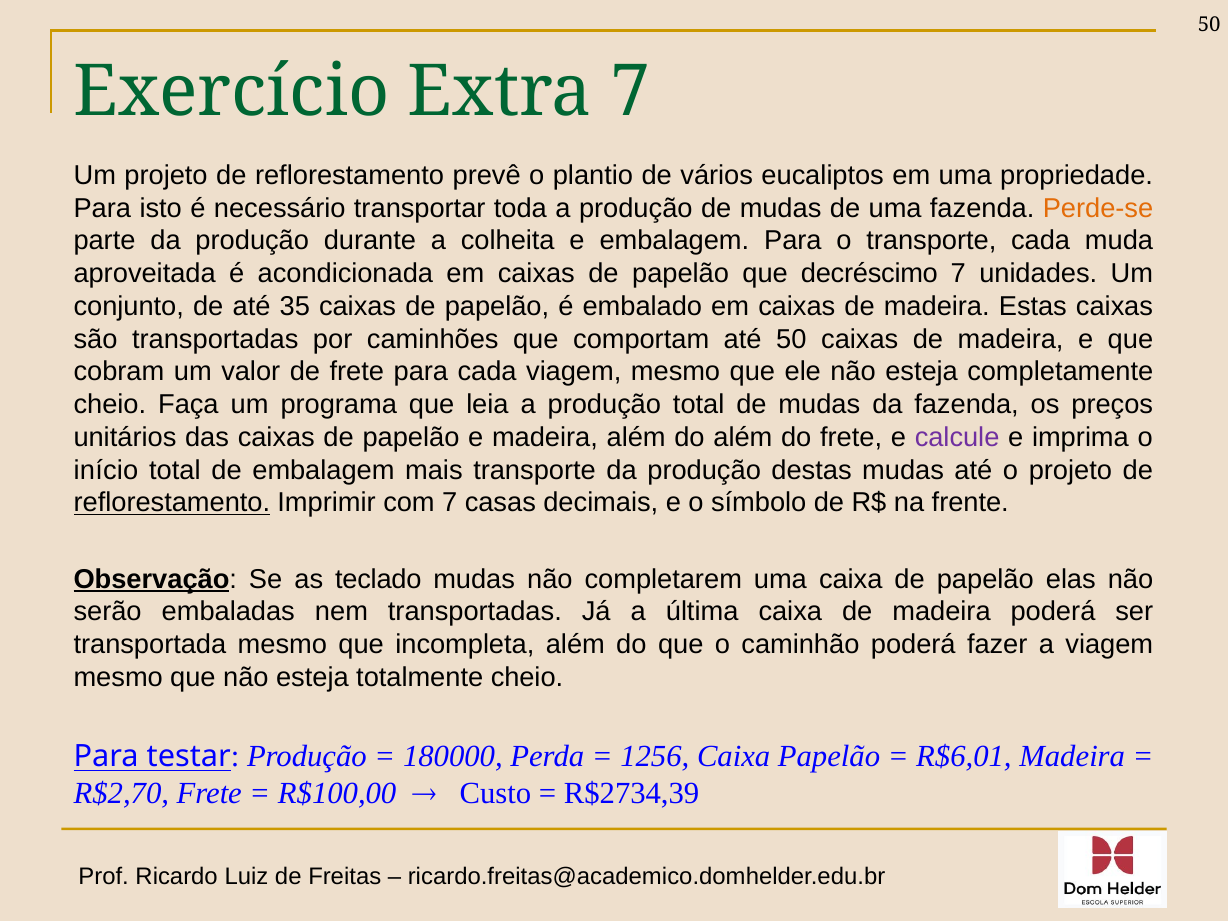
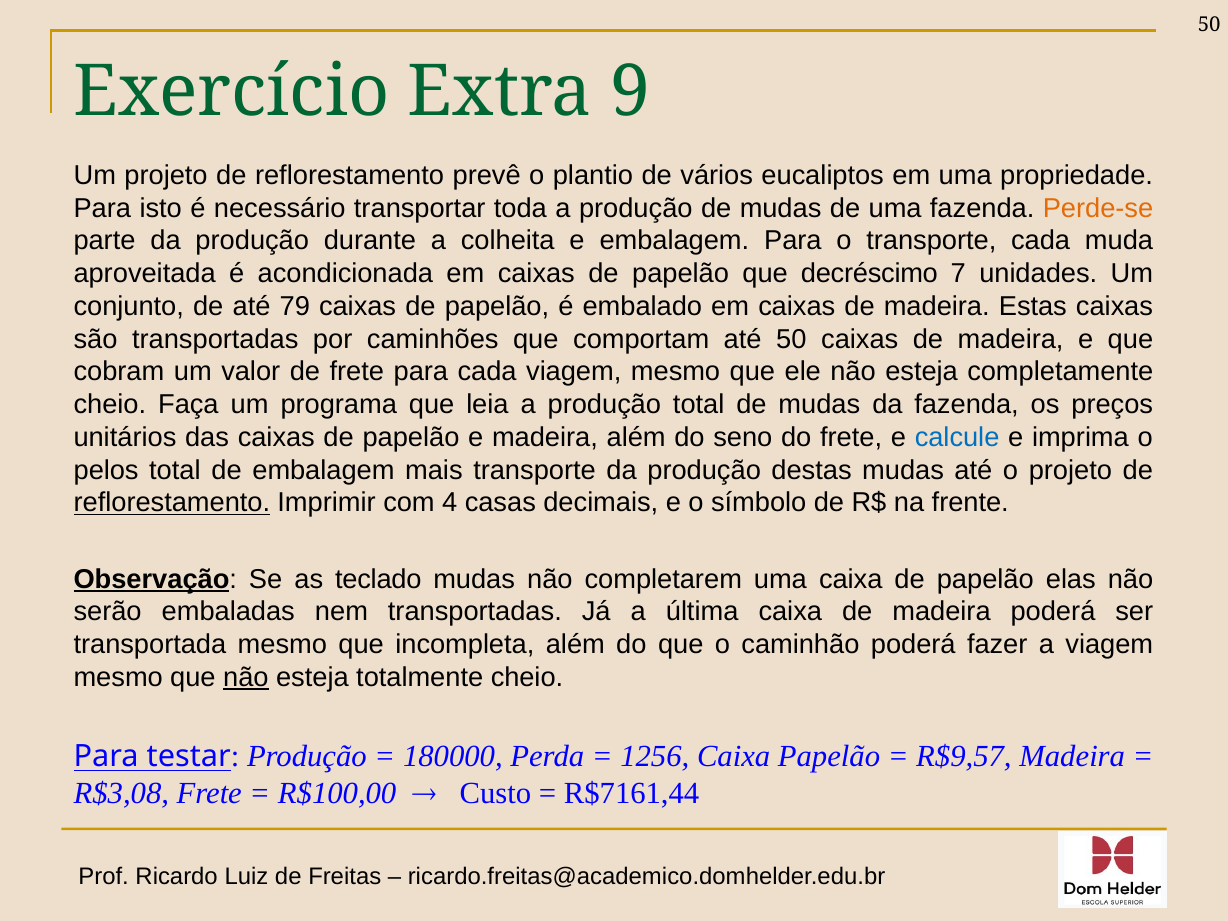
Extra 7: 7 -> 9
35: 35 -> 79
do além: além -> seno
calcule colour: purple -> blue
início: início -> pelos
com 7: 7 -> 4
não at (246, 677) underline: none -> present
R$6,01: R$6,01 -> R$9,57
R$2,70: R$2,70 -> R$3,08
R$2734,39: R$2734,39 -> R$7161,44
